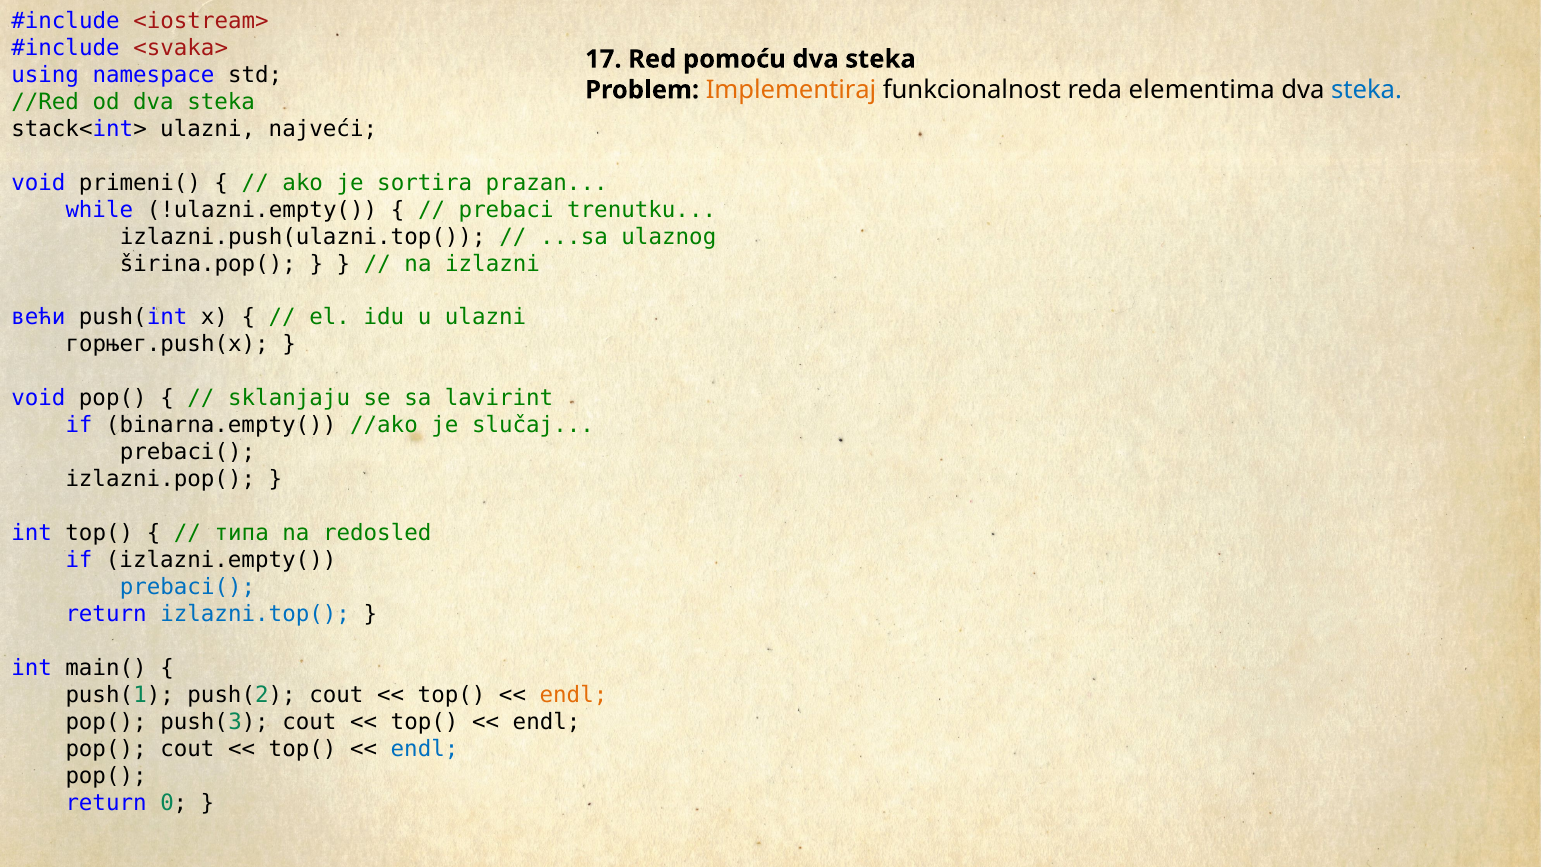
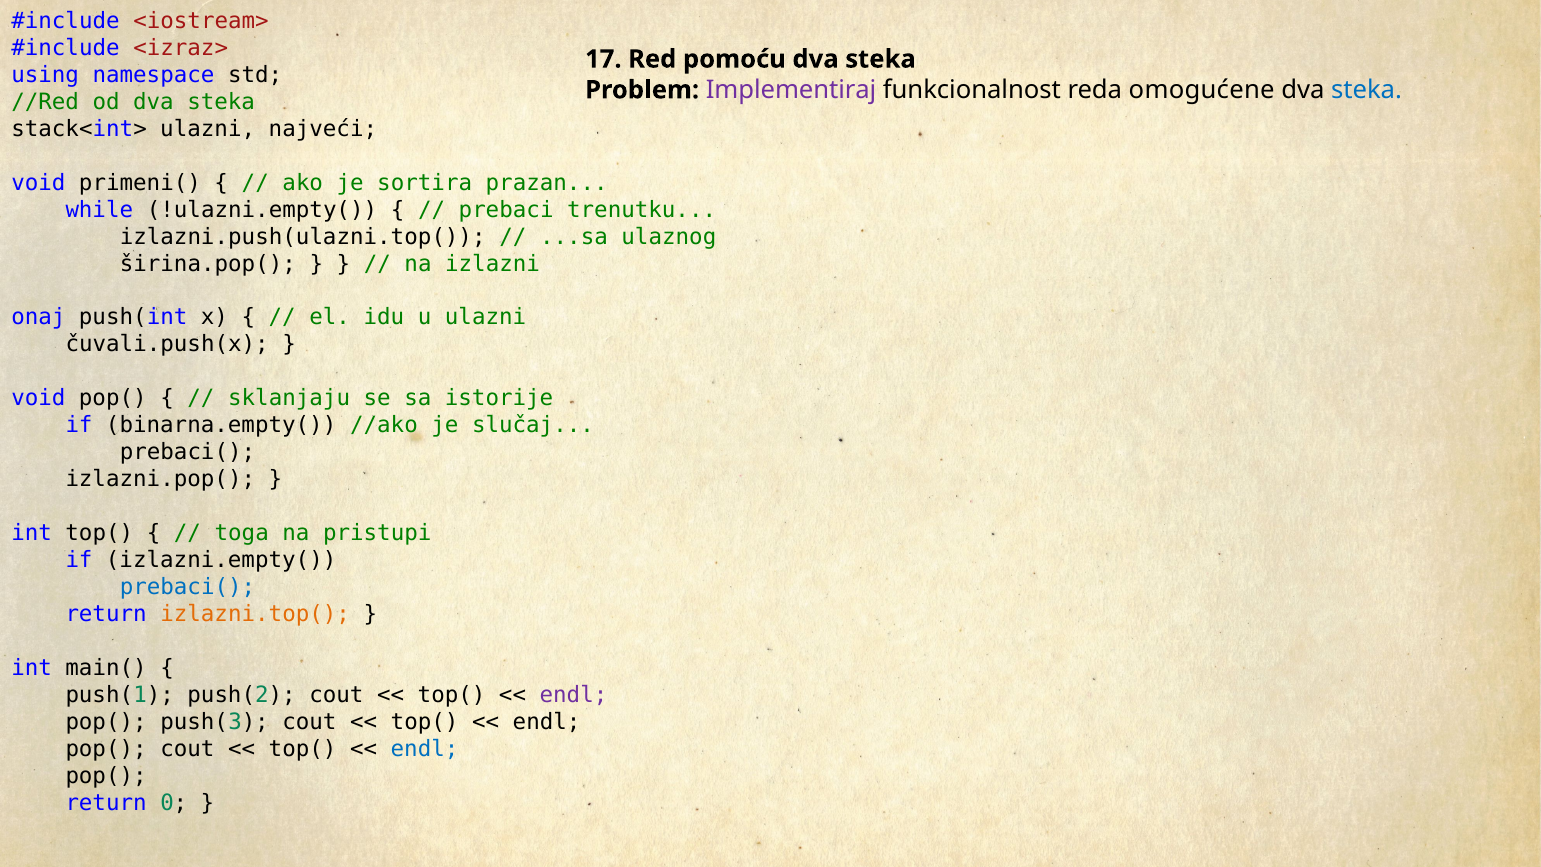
<svaka>: <svaka> -> <izraz>
Implementiraj colour: orange -> purple
elementima: elementima -> omogućene
већи: већи -> onaj
горњег.push(x: горњег.push(x -> čuvali.push(x
lavirint: lavirint -> istorije
типа: типа -> toga
redosled: redosled -> pristupi
izlazni.top( colour: blue -> orange
endl at (573, 695) colour: orange -> purple
